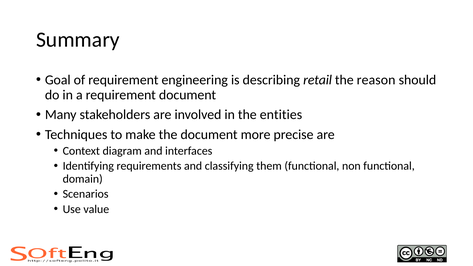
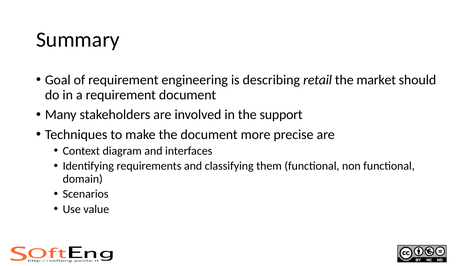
reason: reason -> market
entities: entities -> support
